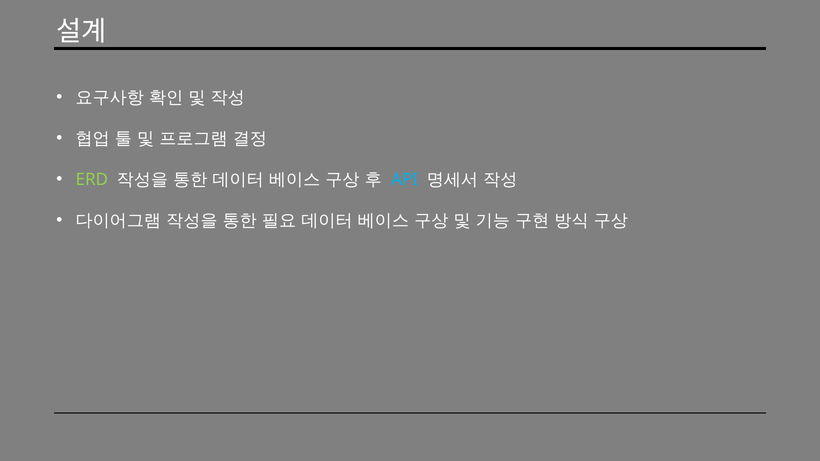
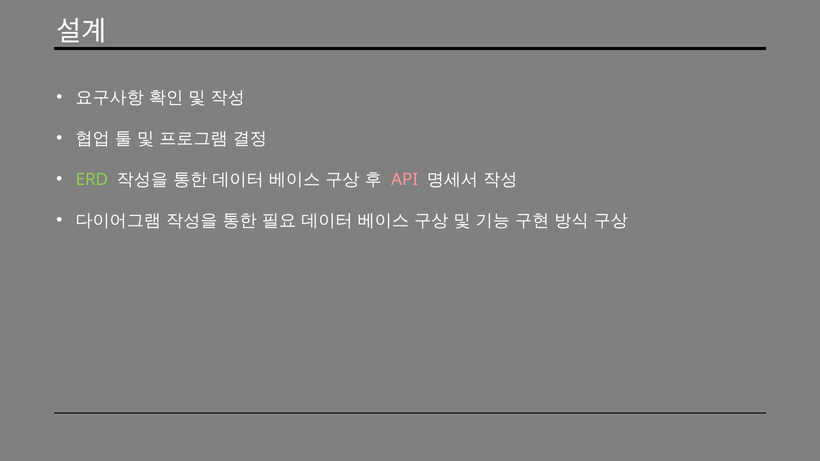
API colour: light blue -> pink
